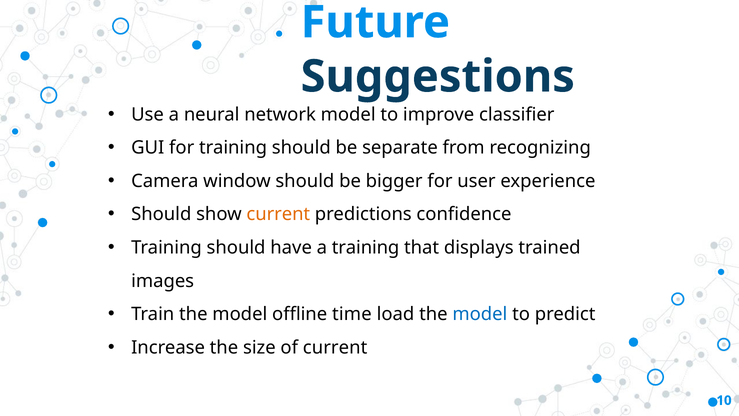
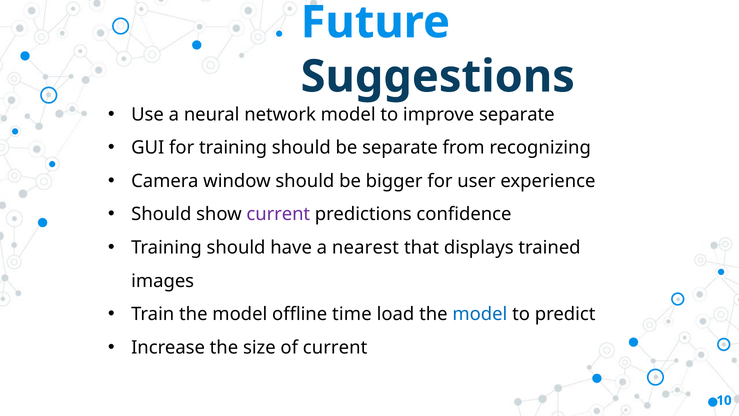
improve classifier: classifier -> separate
current at (278, 214) colour: orange -> purple
a training: training -> nearest
